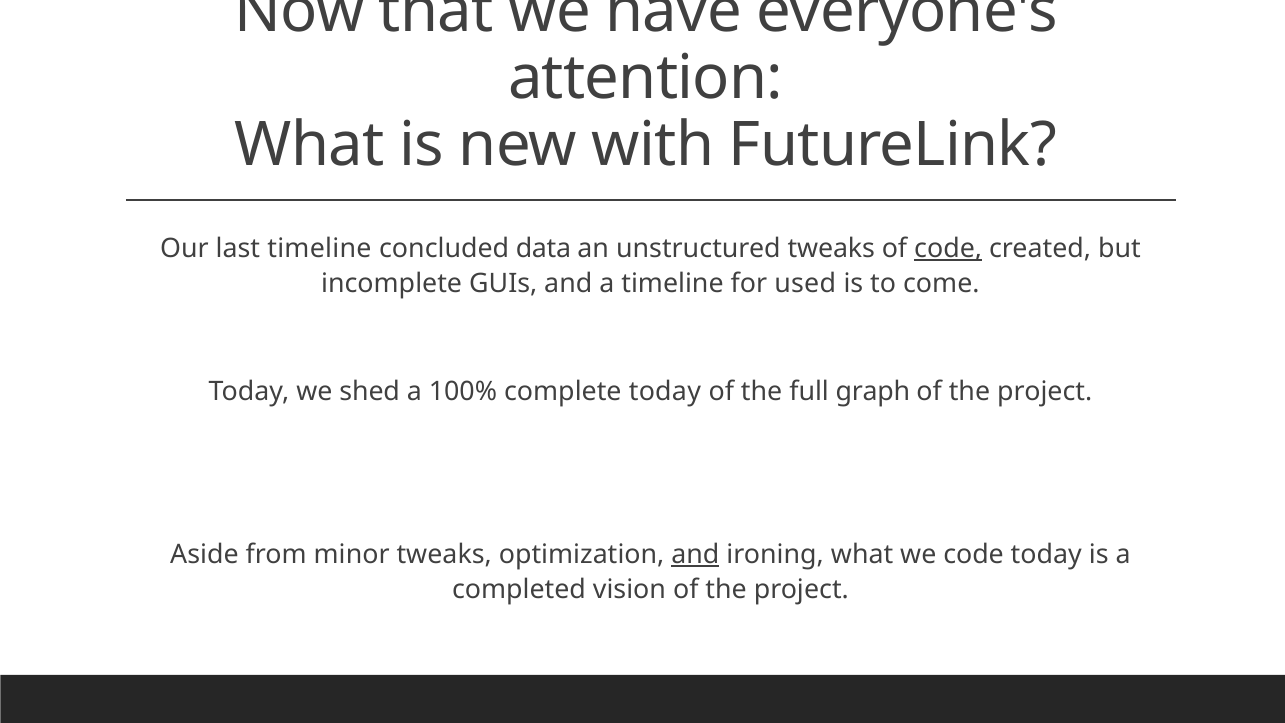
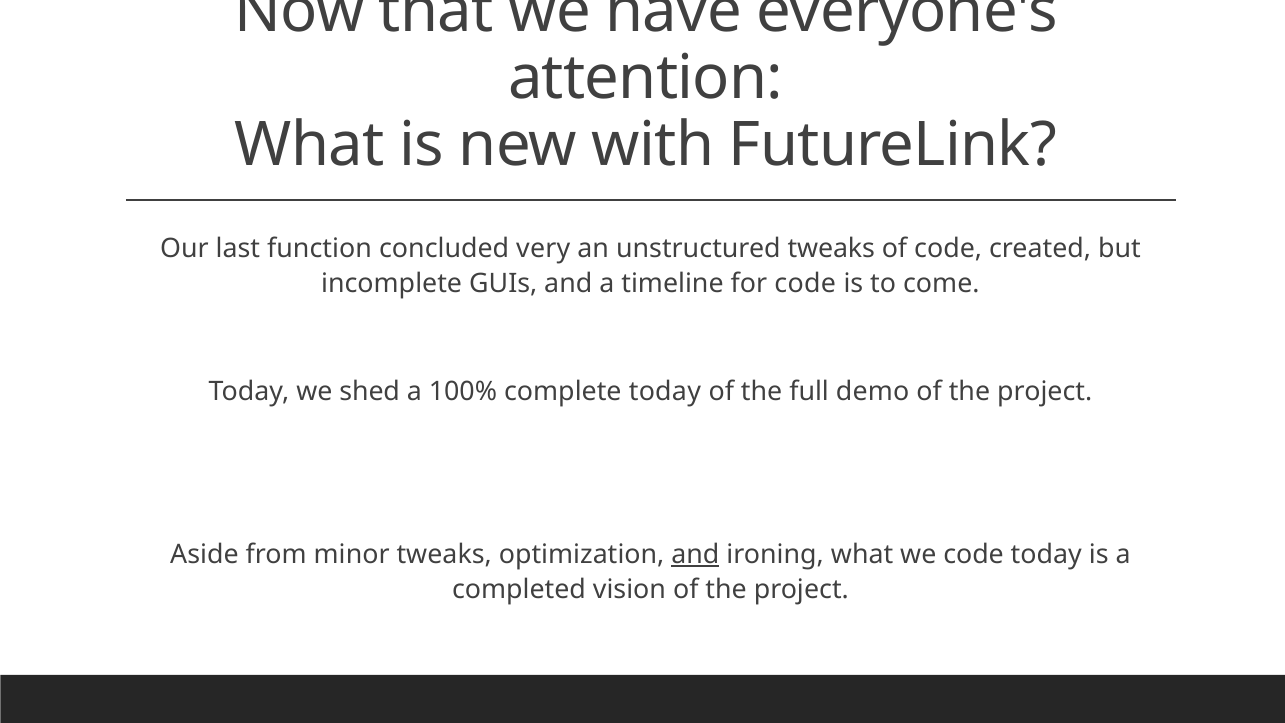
last timeline: timeline -> function
data: data -> very
code at (948, 248) underline: present -> none
for used: used -> code
graph: graph -> demo
